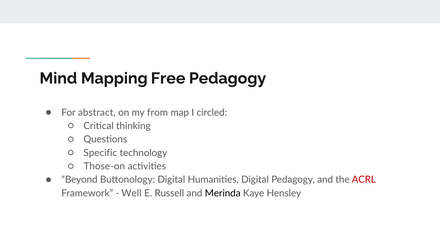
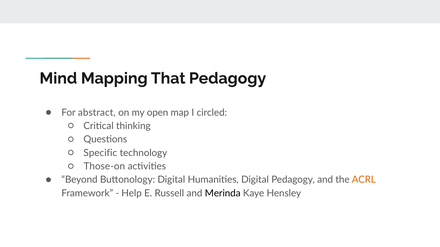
Free: Free -> That
from: from -> open
ACRL colour: red -> orange
Well: Well -> Help
